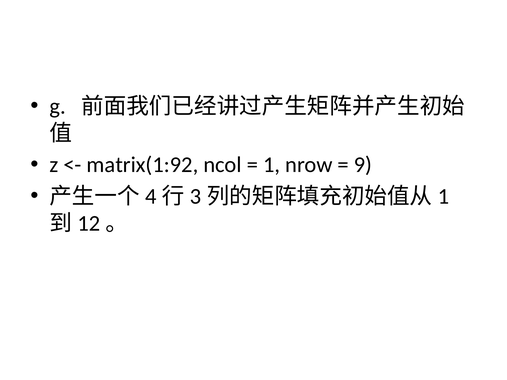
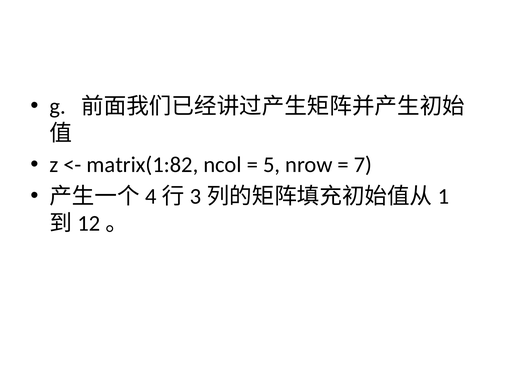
matrix(1:92: matrix(1:92 -> matrix(1:82
1: 1 -> 5
9: 9 -> 7
